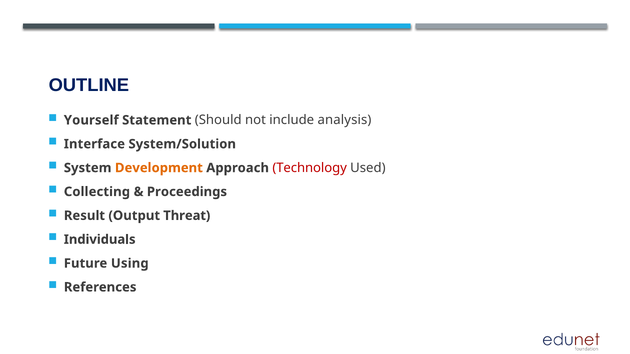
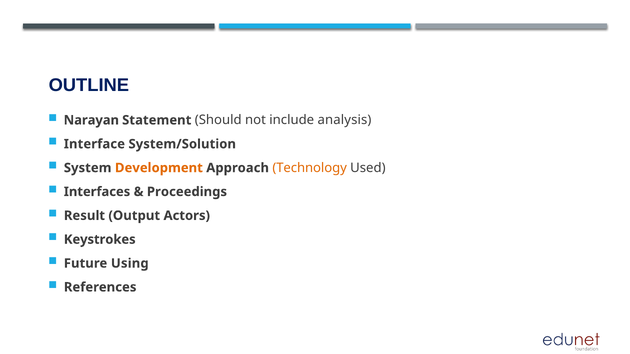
Yourself: Yourself -> Narayan
Technology colour: red -> orange
Collecting: Collecting -> Interfaces
Threat: Threat -> Actors
Individuals: Individuals -> Keystrokes
